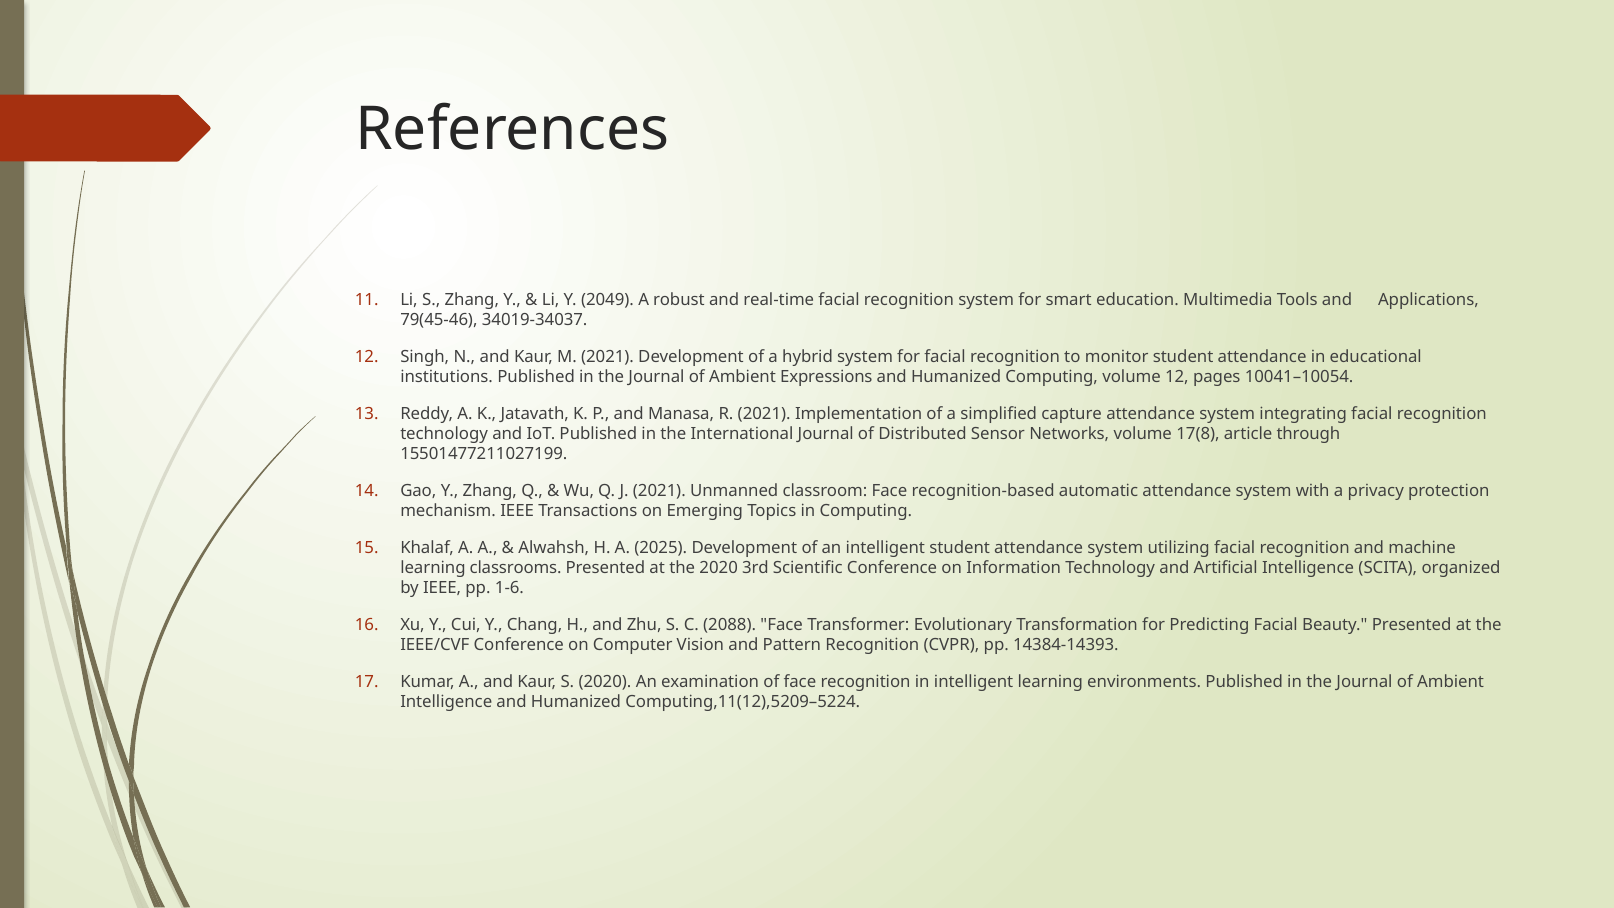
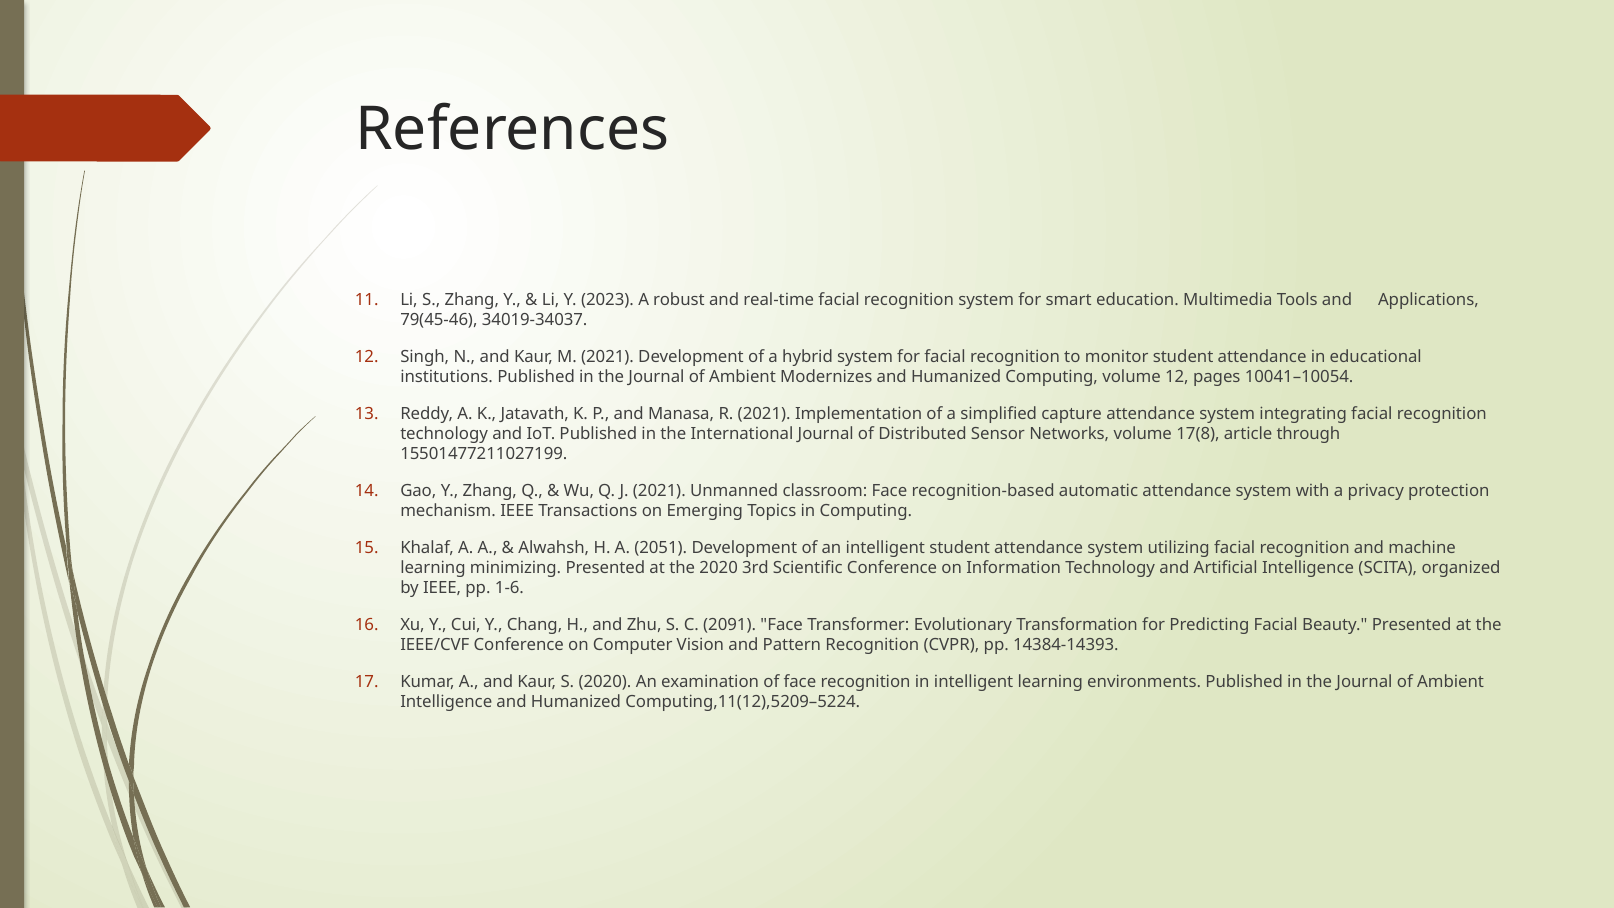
2049: 2049 -> 2023
Expressions: Expressions -> Modernizes
2025: 2025 -> 2051
classrooms: classrooms -> minimizing
2088: 2088 -> 2091
